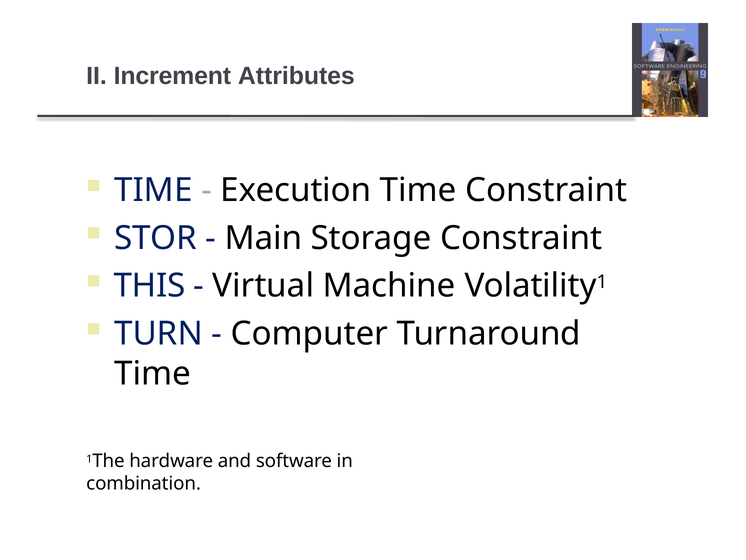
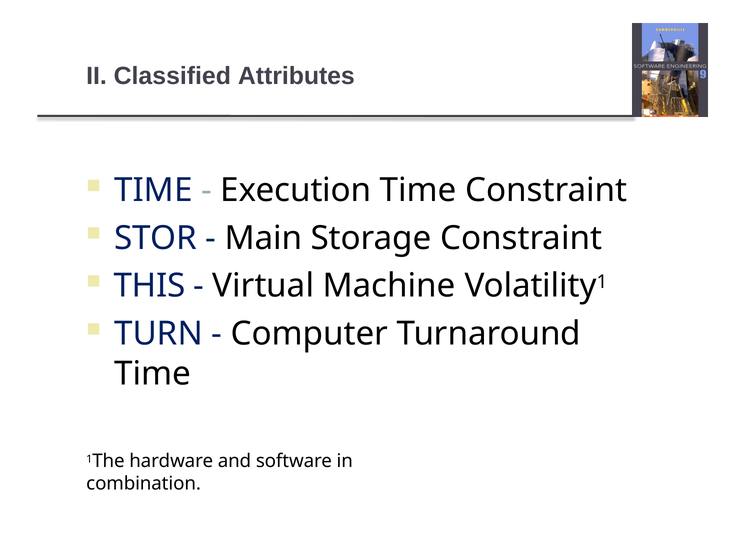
Increment: Increment -> Classified
